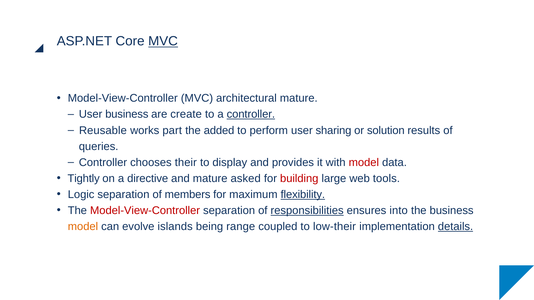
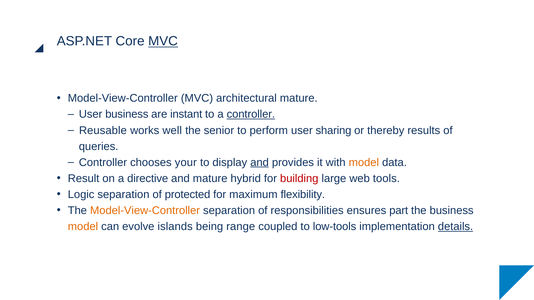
create: create -> instant
part: part -> well
added: added -> senior
solution: solution -> thereby
their: their -> your
and at (260, 163) underline: none -> present
model at (364, 163) colour: red -> orange
Tightly: Tightly -> Result
asked: asked -> hybrid
members: members -> protected
flexibility underline: present -> none
Model-View-Controller at (145, 211) colour: red -> orange
responsibilities underline: present -> none
into: into -> part
low-their: low-their -> low-tools
